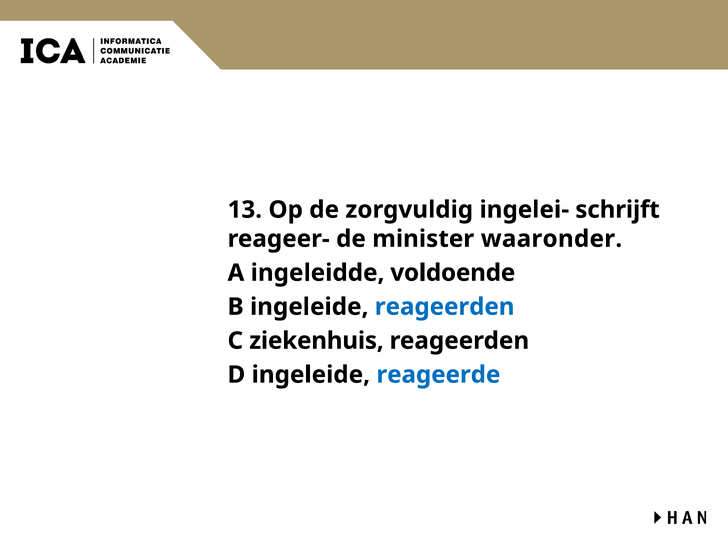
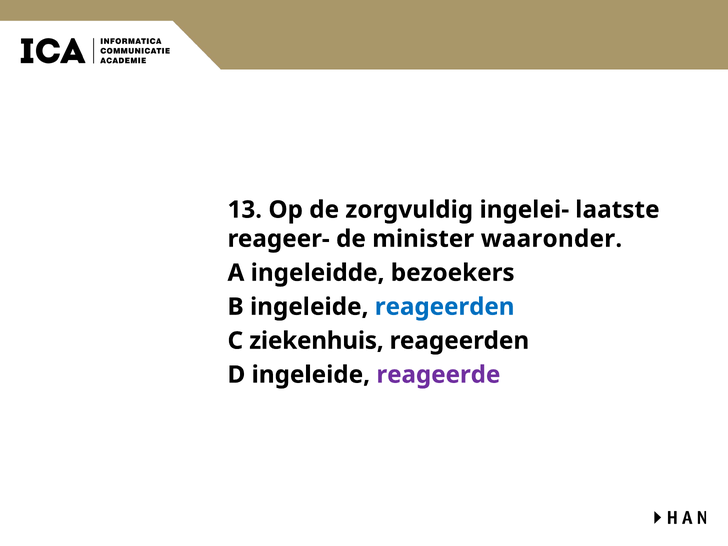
schrijft: schrijft -> laatste
voldoende: voldoende -> bezoekers
reageerde colour: blue -> purple
